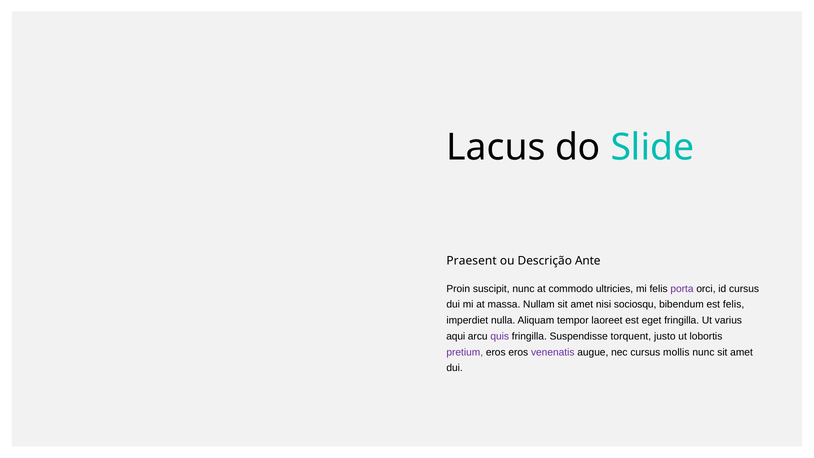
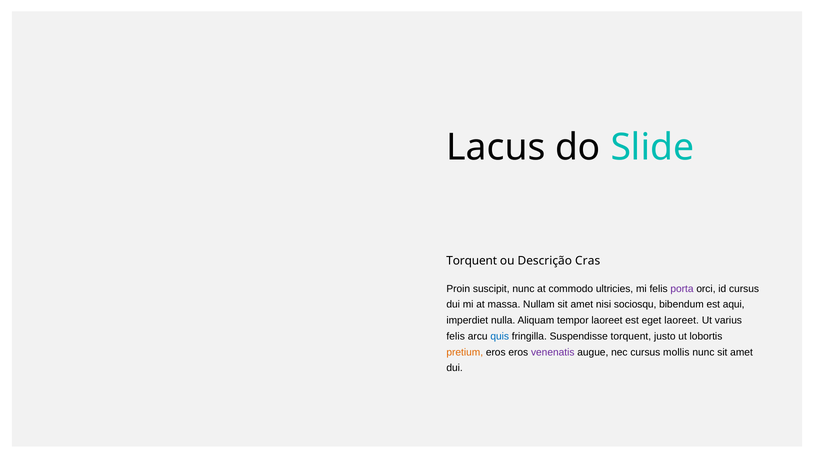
Praesent at (472, 261): Praesent -> Torquent
Ante: Ante -> Cras
est felis: felis -> aqui
eget fringilla: fringilla -> laoreet
aqui at (456, 336): aqui -> felis
quis colour: purple -> blue
pretium colour: purple -> orange
